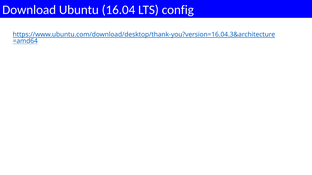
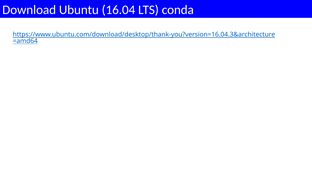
config: config -> conda
